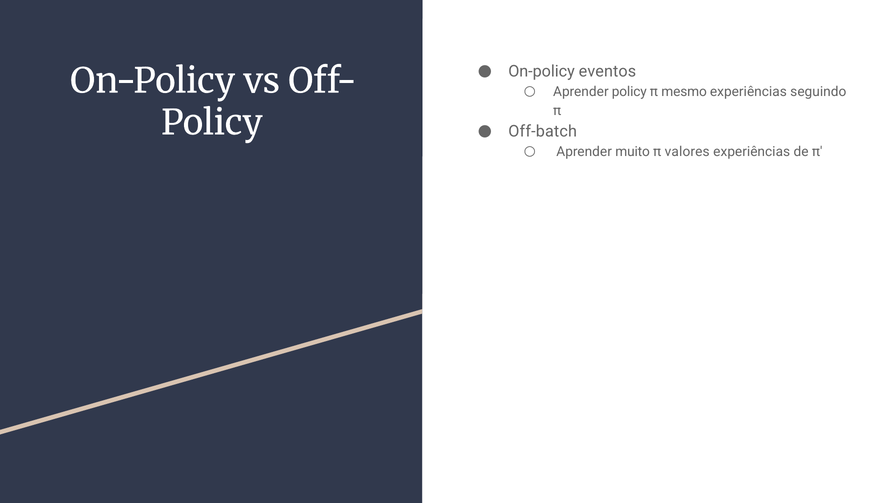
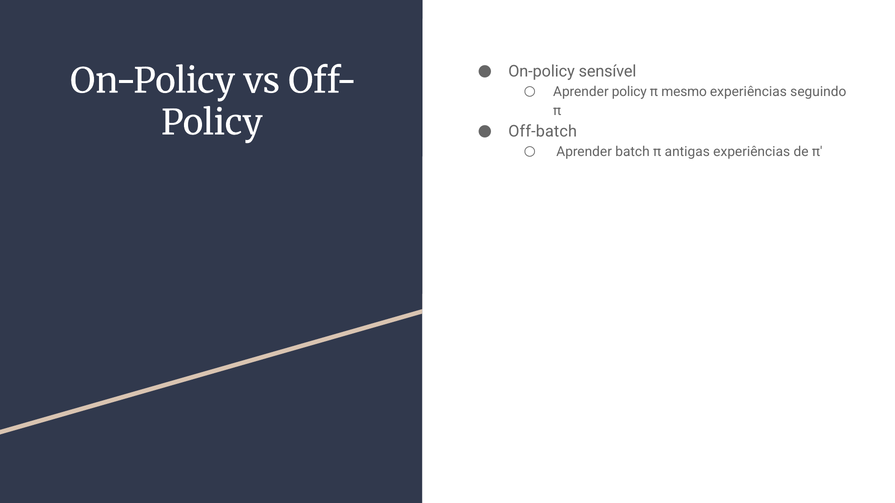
eventos: eventos -> sensível
muito: muito -> batch
valores: valores -> antigas
